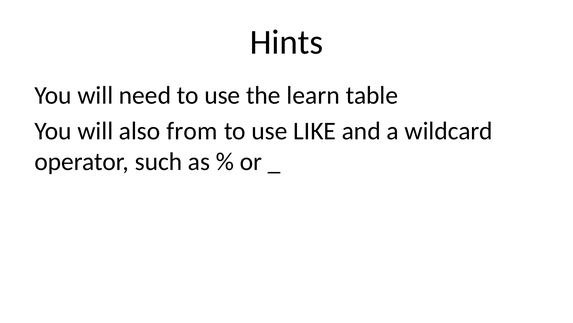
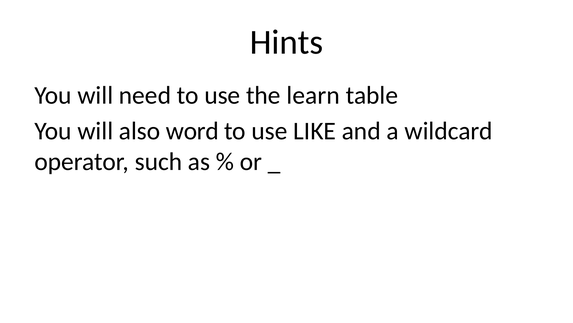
from: from -> word
